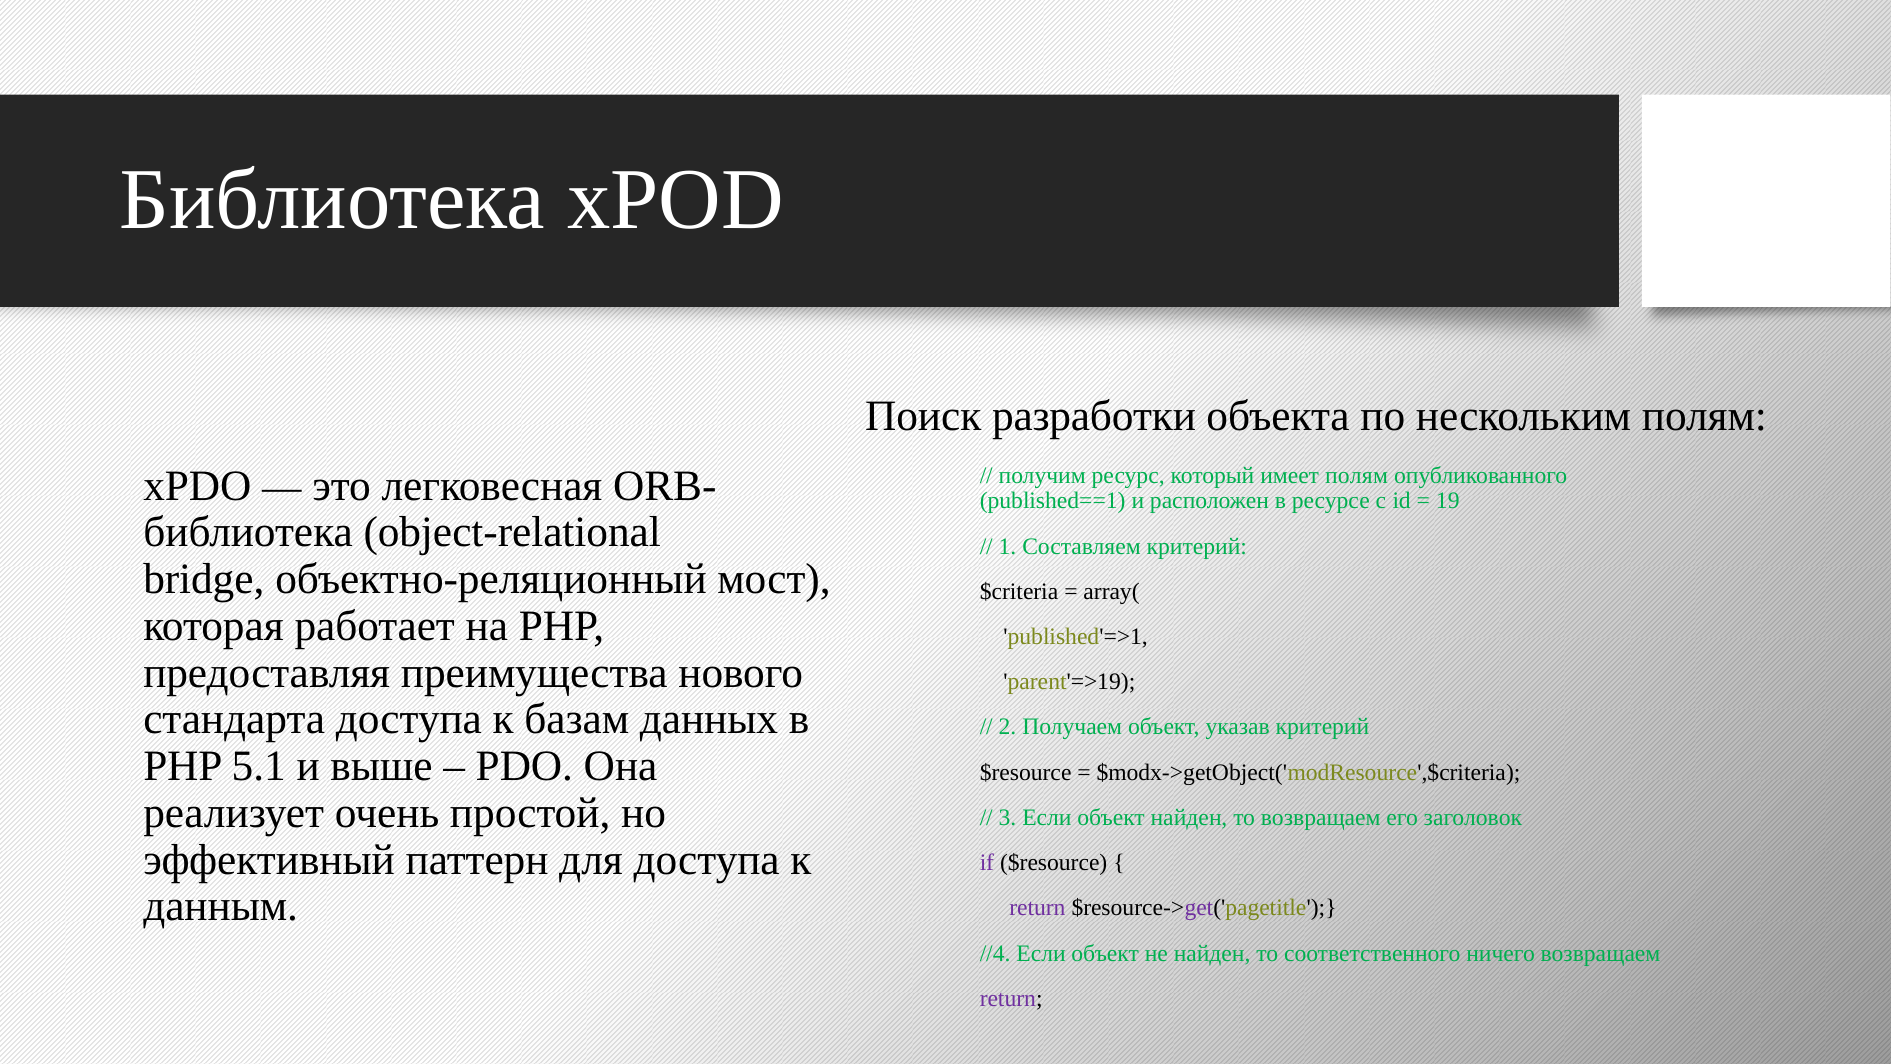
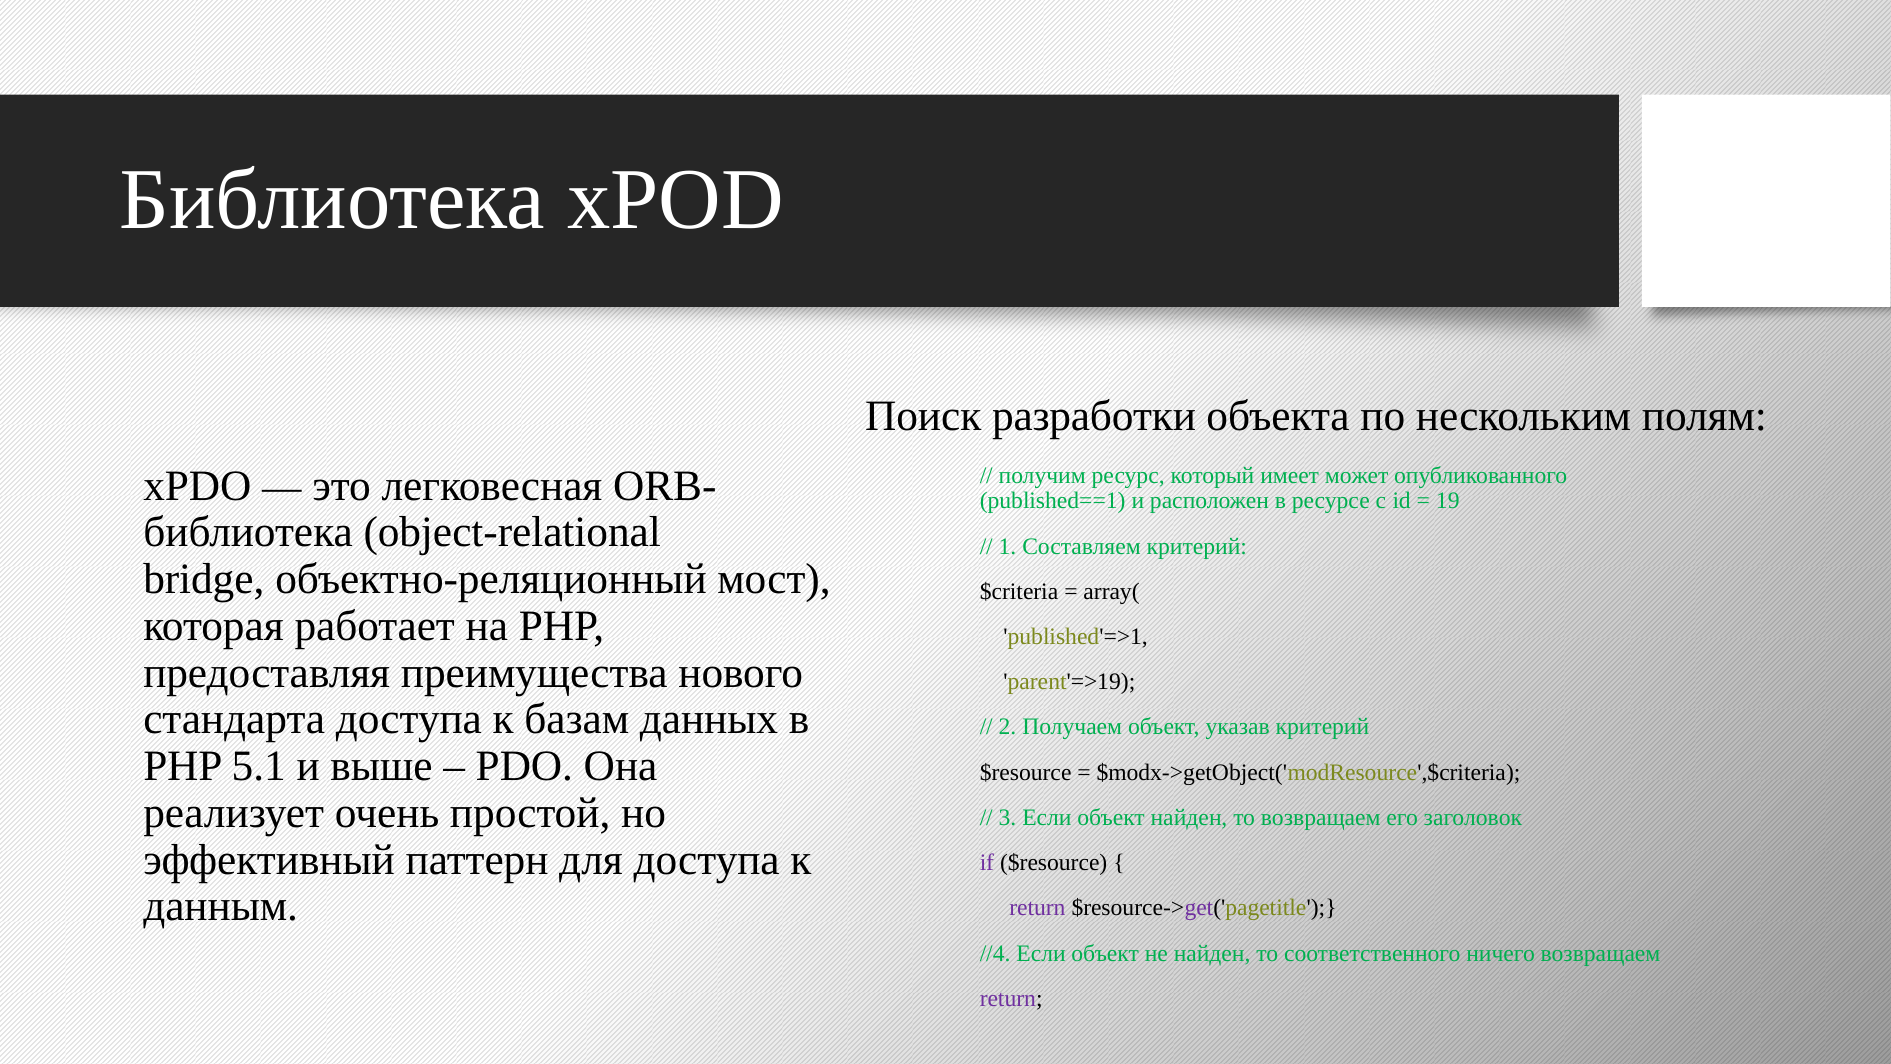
имеет полям: полям -> может
